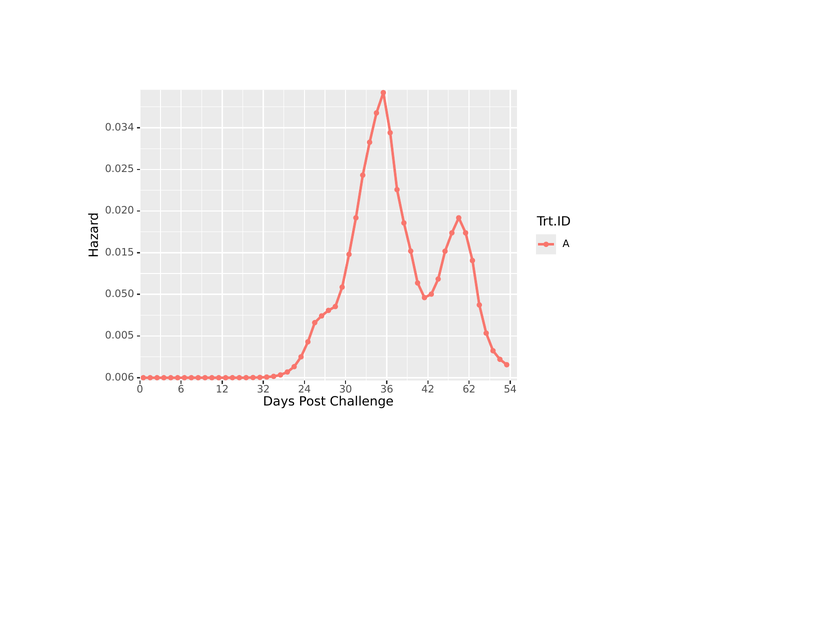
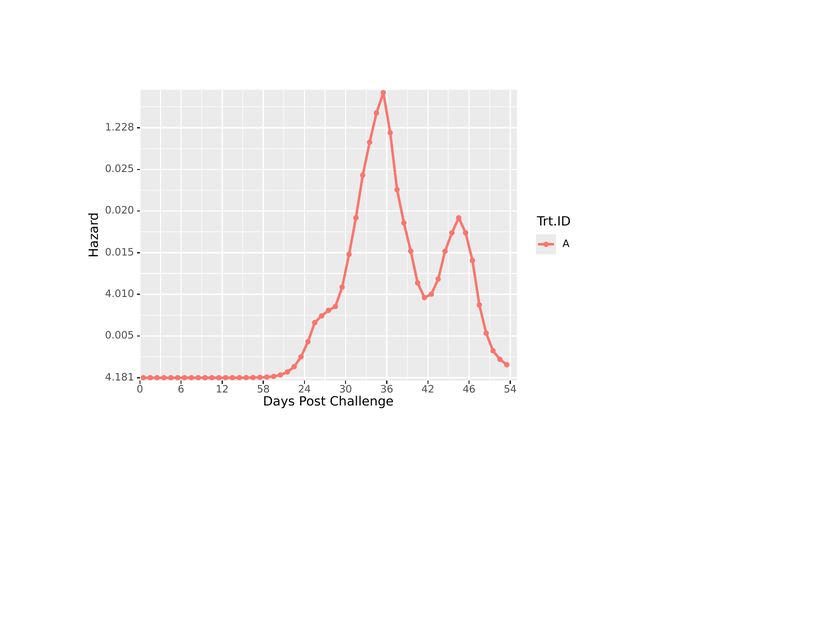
0.034: 0.034 -> 1.228
0.050: 0.050 -> 4.010
0.006: 0.006 -> 4.181
32: 32 -> 58
62: 62 -> 46
